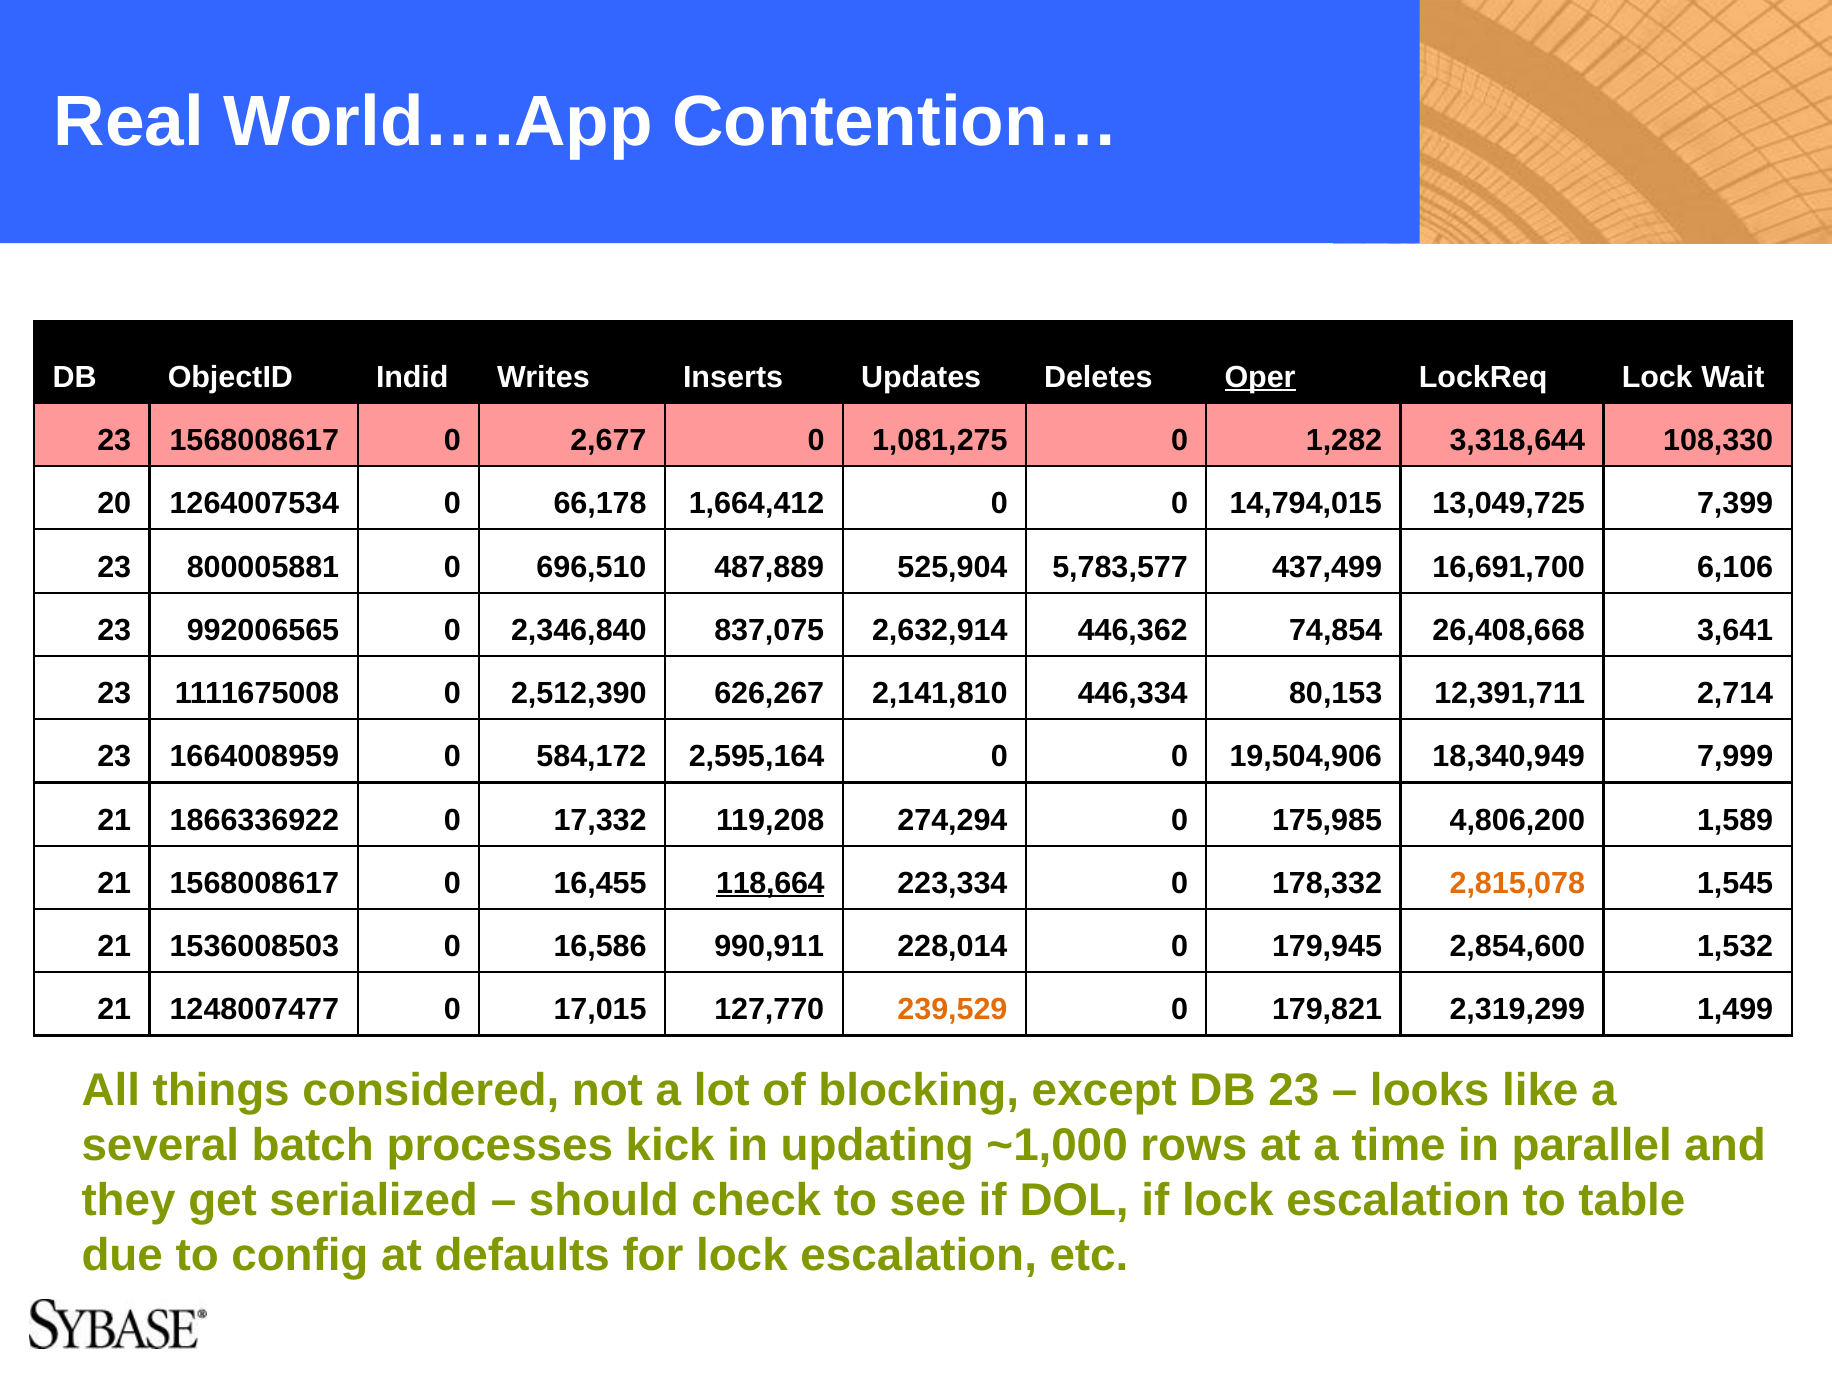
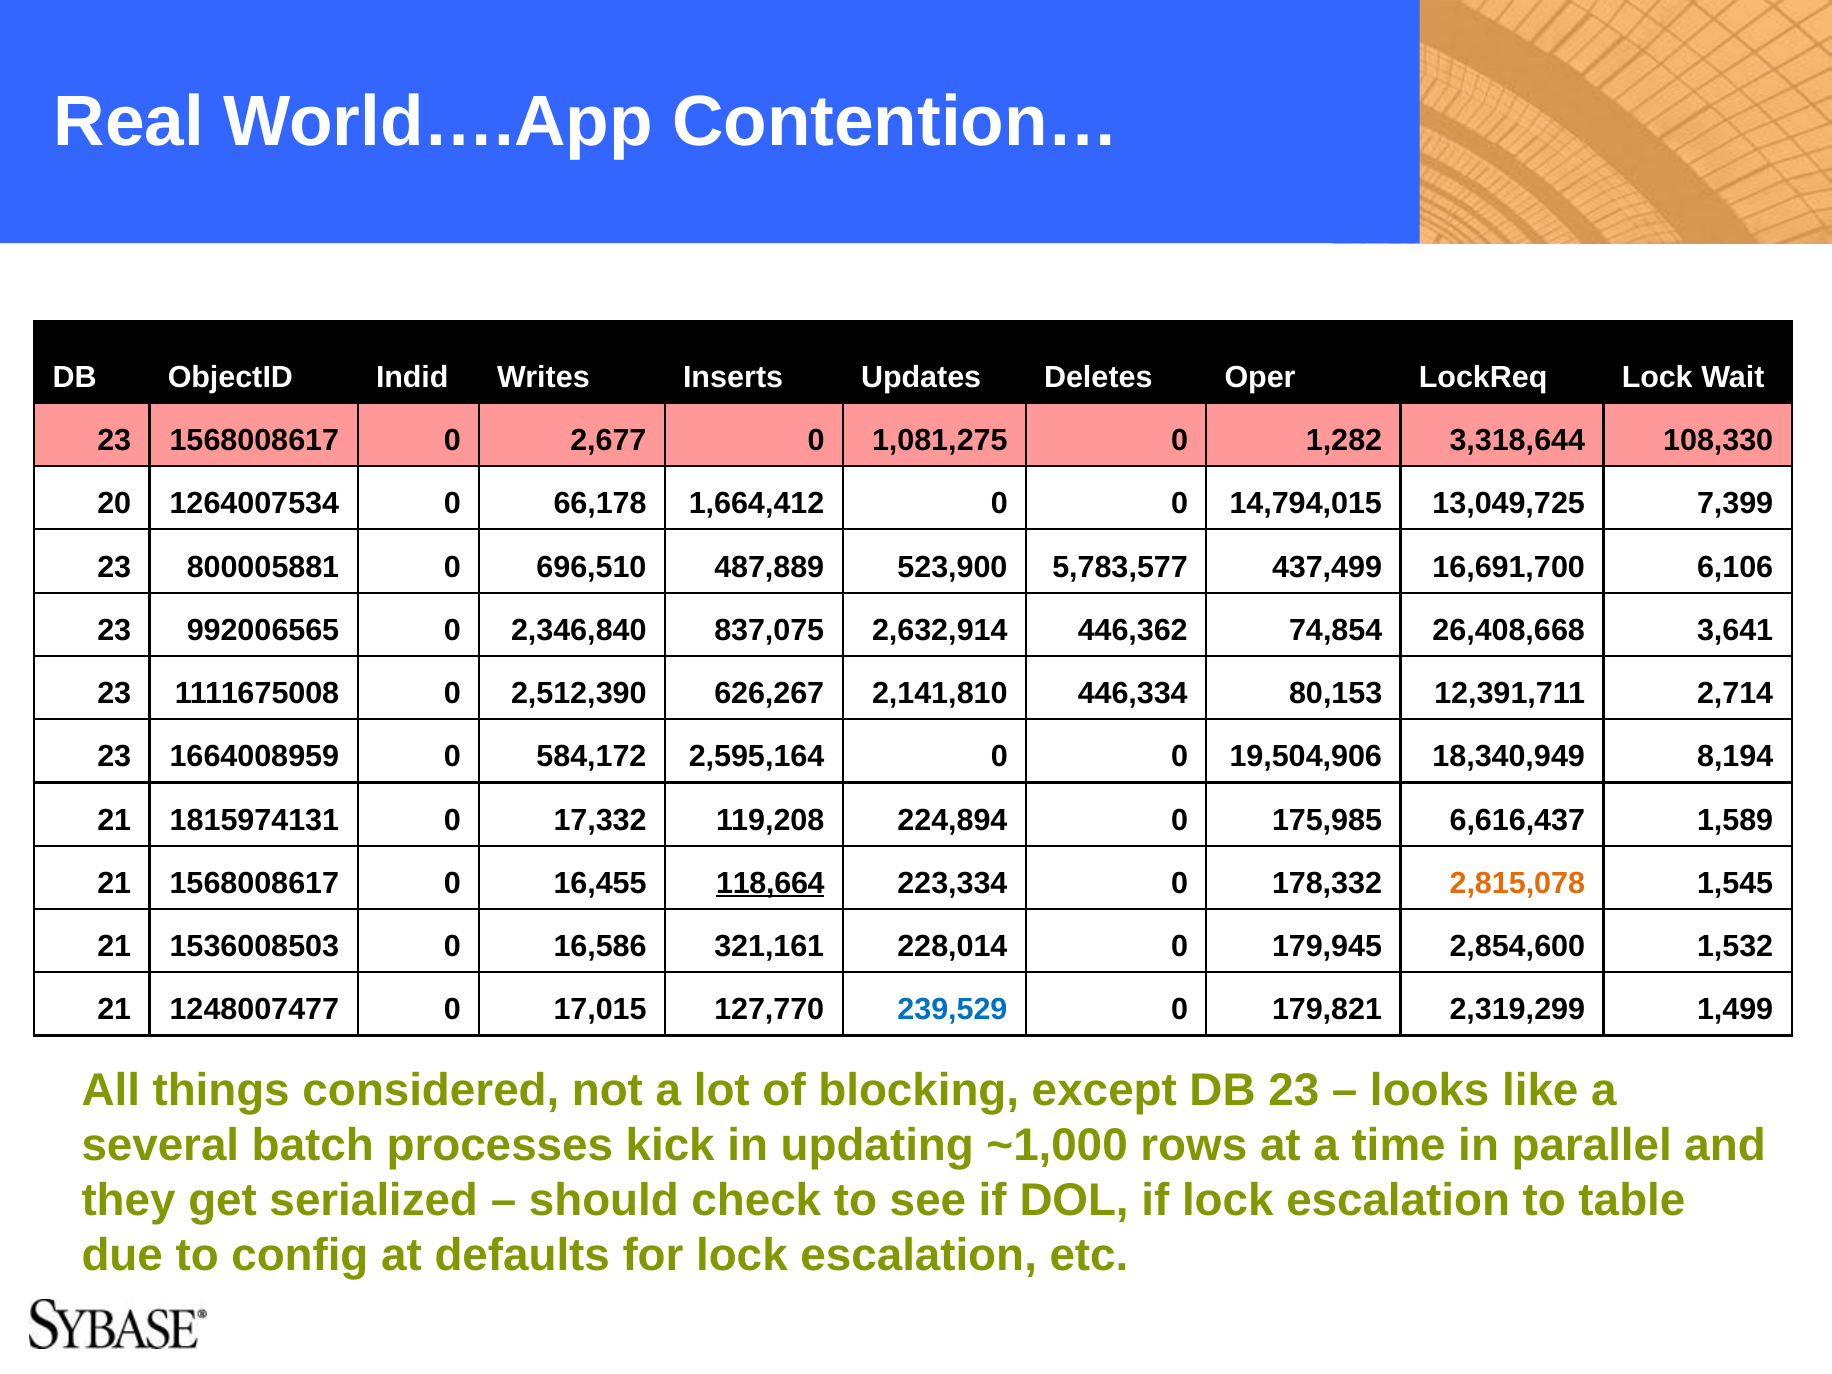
Oper underline: present -> none
525,904: 525,904 -> 523,900
7,999: 7,999 -> 8,194
1866336922: 1866336922 -> 1815974131
274,294: 274,294 -> 224,894
4,806,200: 4,806,200 -> 6,616,437
990,911: 990,911 -> 321,161
239,529 colour: orange -> blue
